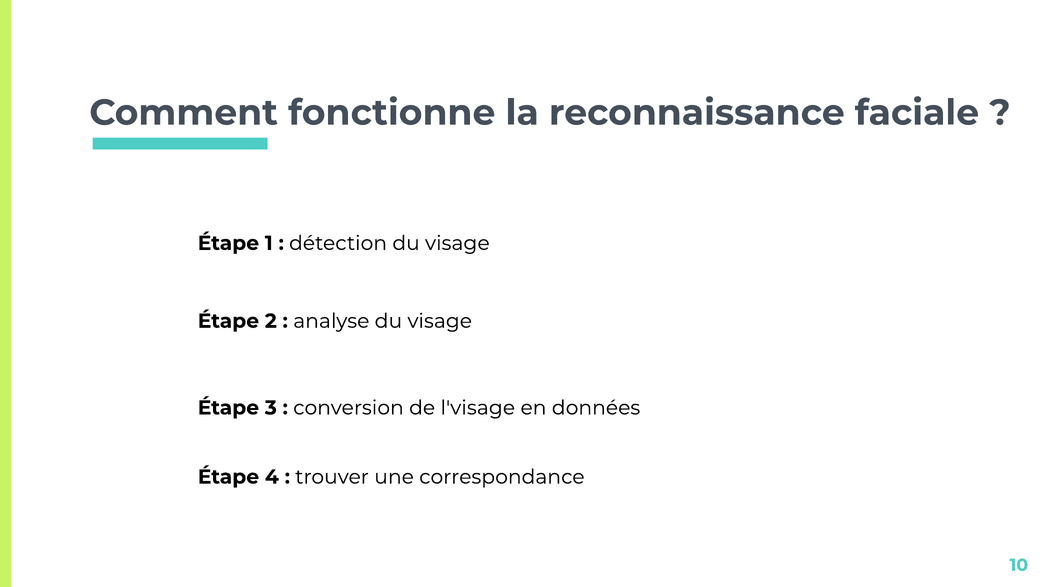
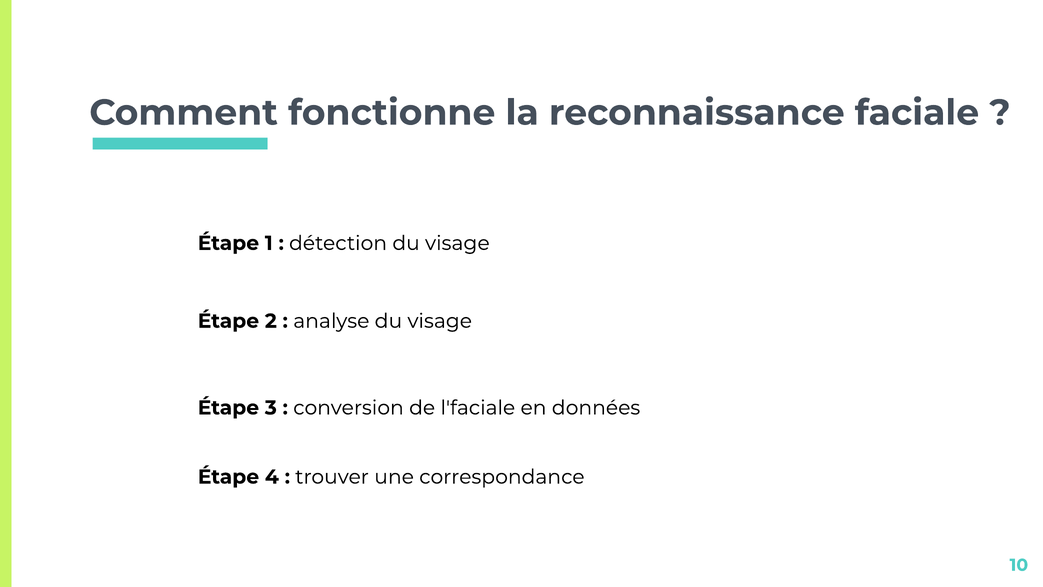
l'visage: l'visage -> l'faciale
